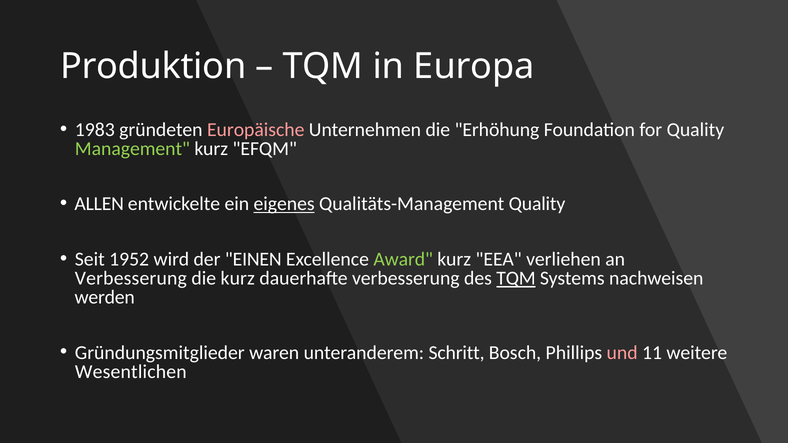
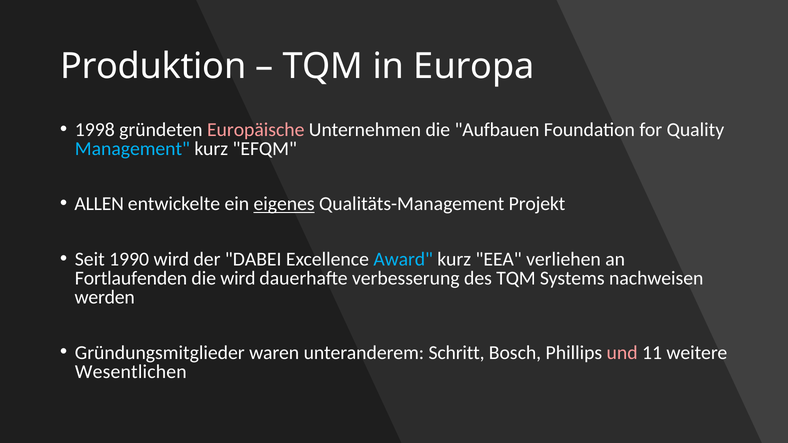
1983: 1983 -> 1998
Erhöhung: Erhöhung -> Aufbauen
Management colour: light green -> light blue
Qualitäts-Management Quality: Quality -> Projekt
1952: 1952 -> 1990
EINEN: EINEN -> DABEI
Award colour: light green -> light blue
Verbesserung at (131, 278): Verbesserung -> Fortlaufenden
die kurz: kurz -> wird
TQM at (516, 278) underline: present -> none
